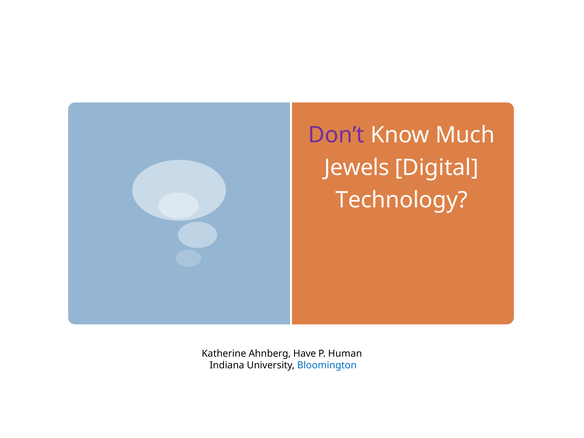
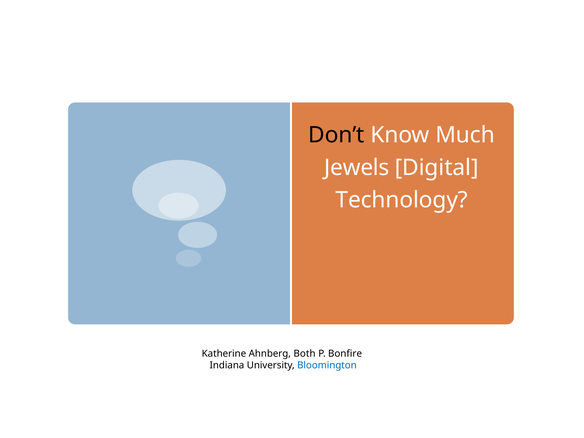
Don’t colour: purple -> black
Have: Have -> Both
Human: Human -> Bonfire
